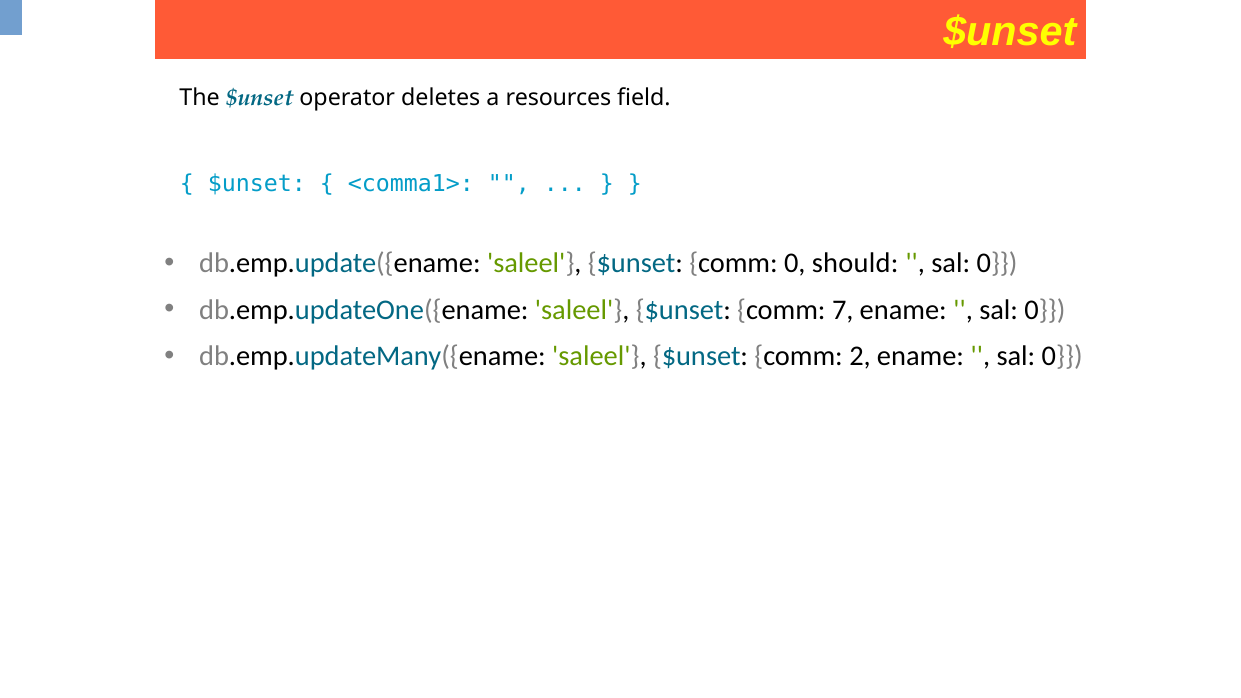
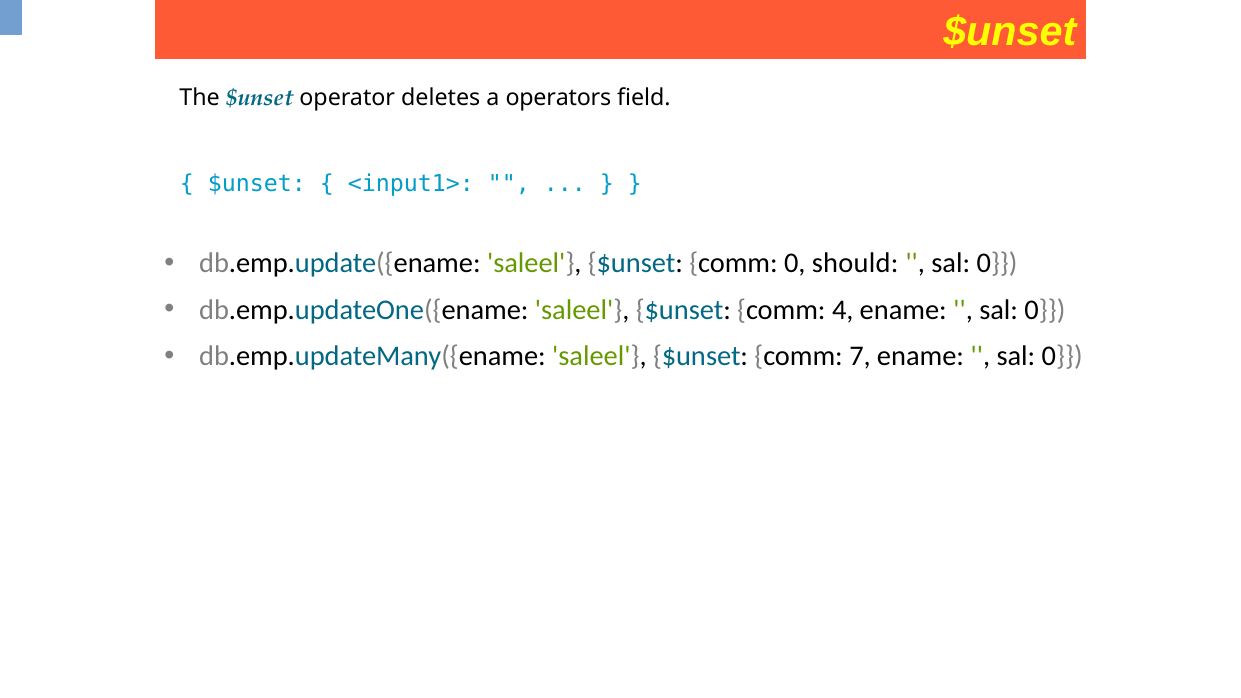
resources: resources -> operators
<comma1>: <comma1> -> <input1>
7: 7 -> 4
2: 2 -> 7
